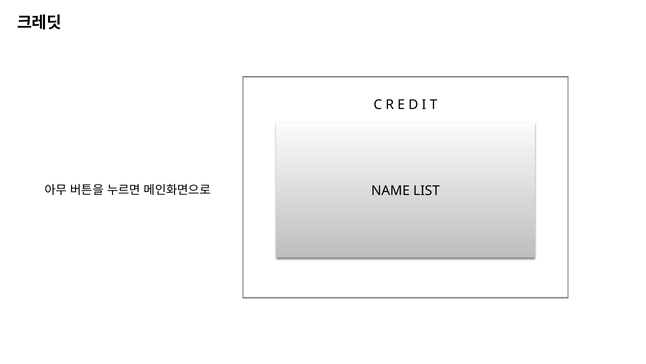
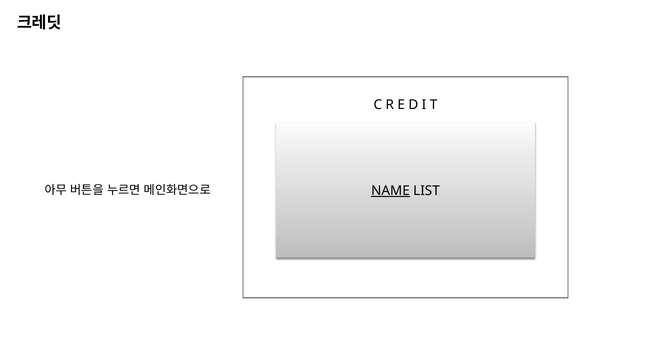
NAME underline: none -> present
